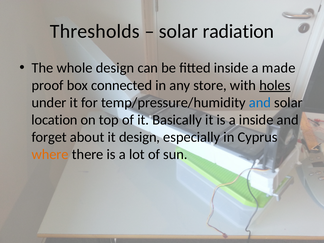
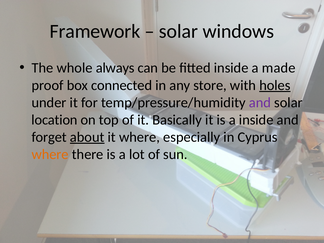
Thresholds: Thresholds -> Framework
radiation: radiation -> windows
whole design: design -> always
and at (260, 103) colour: blue -> purple
about underline: none -> present
it design: design -> where
